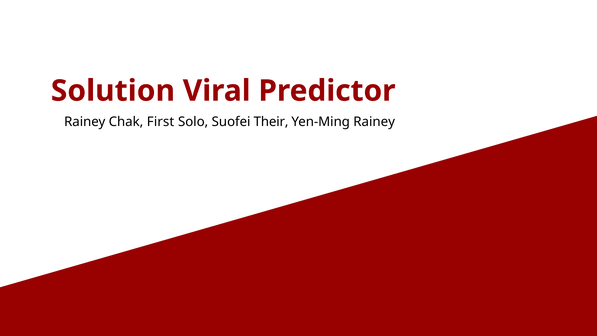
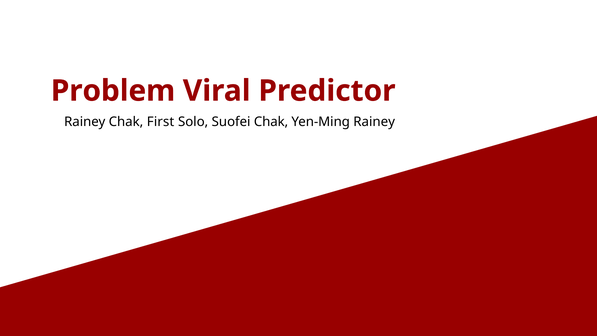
Solution: Solution -> Problem
Suofei Their: Their -> Chak
